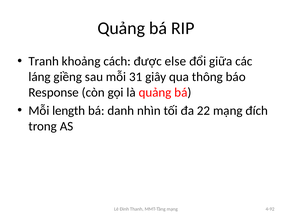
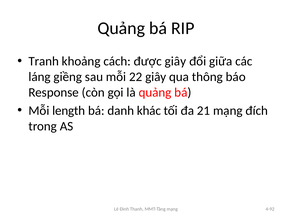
được else: else -> giây
31: 31 -> 22
nhìn: nhìn -> khác
22: 22 -> 21
